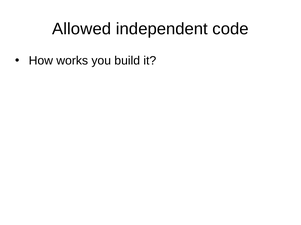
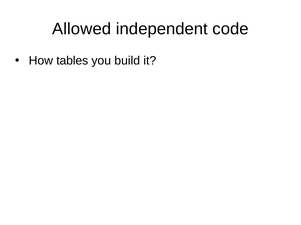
works: works -> tables
